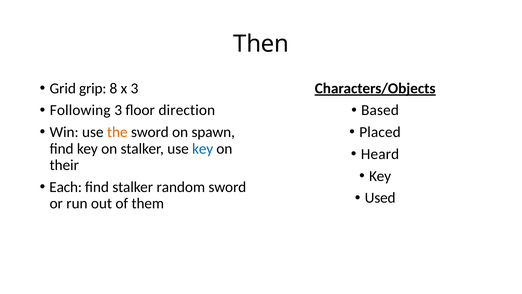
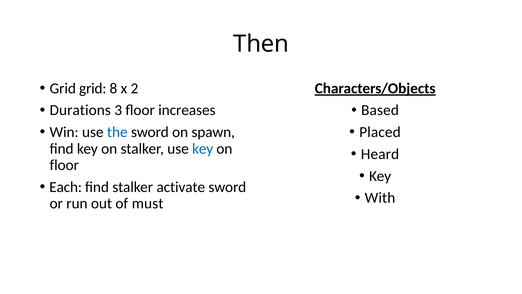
Grid grip: grip -> grid
x 3: 3 -> 2
Following: Following -> Durations
direction: direction -> increases
the colour: orange -> blue
their at (64, 165): their -> floor
random: random -> activate
Used: Used -> With
them: them -> must
